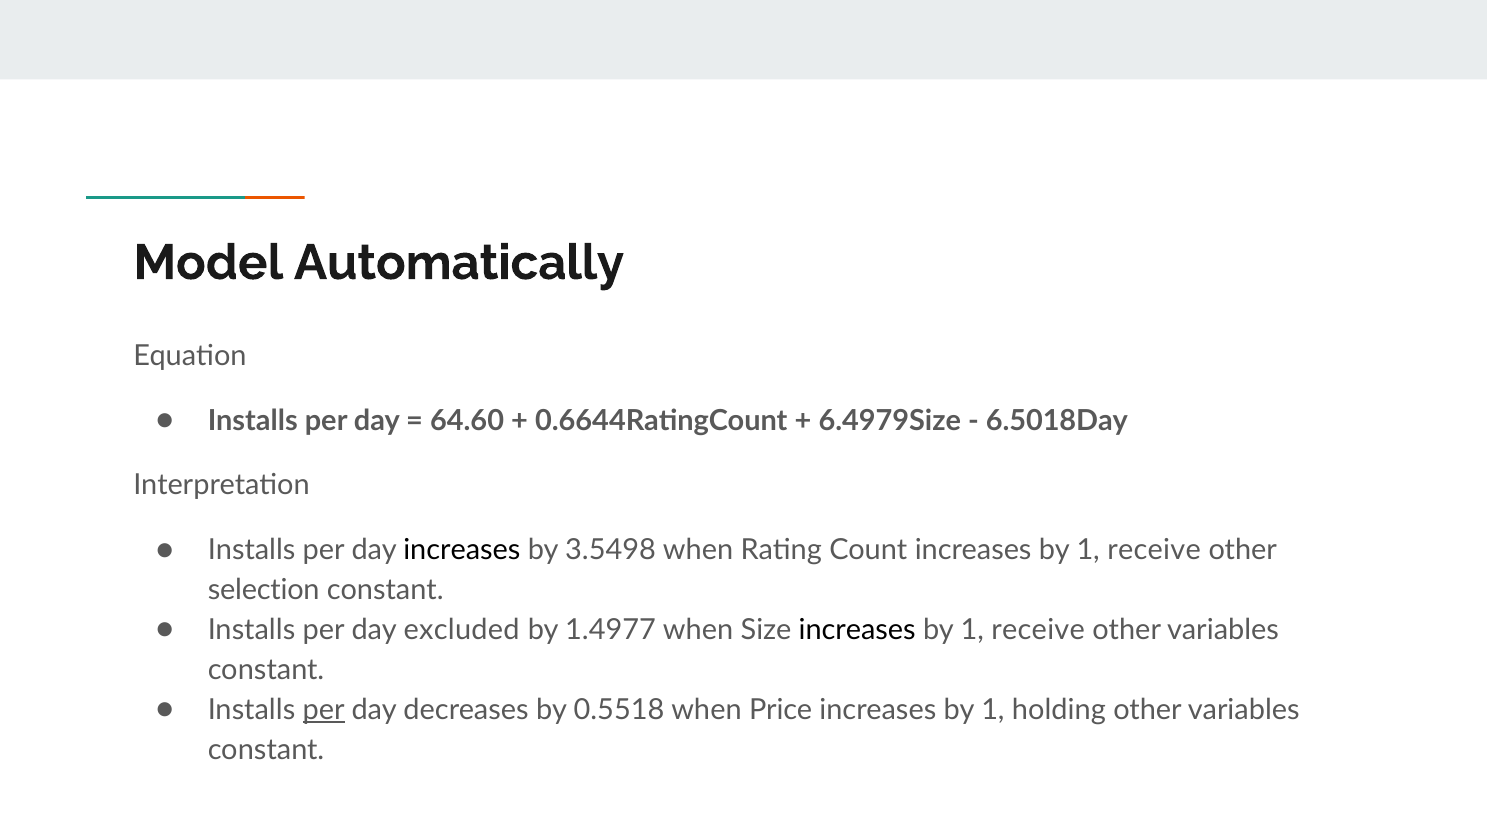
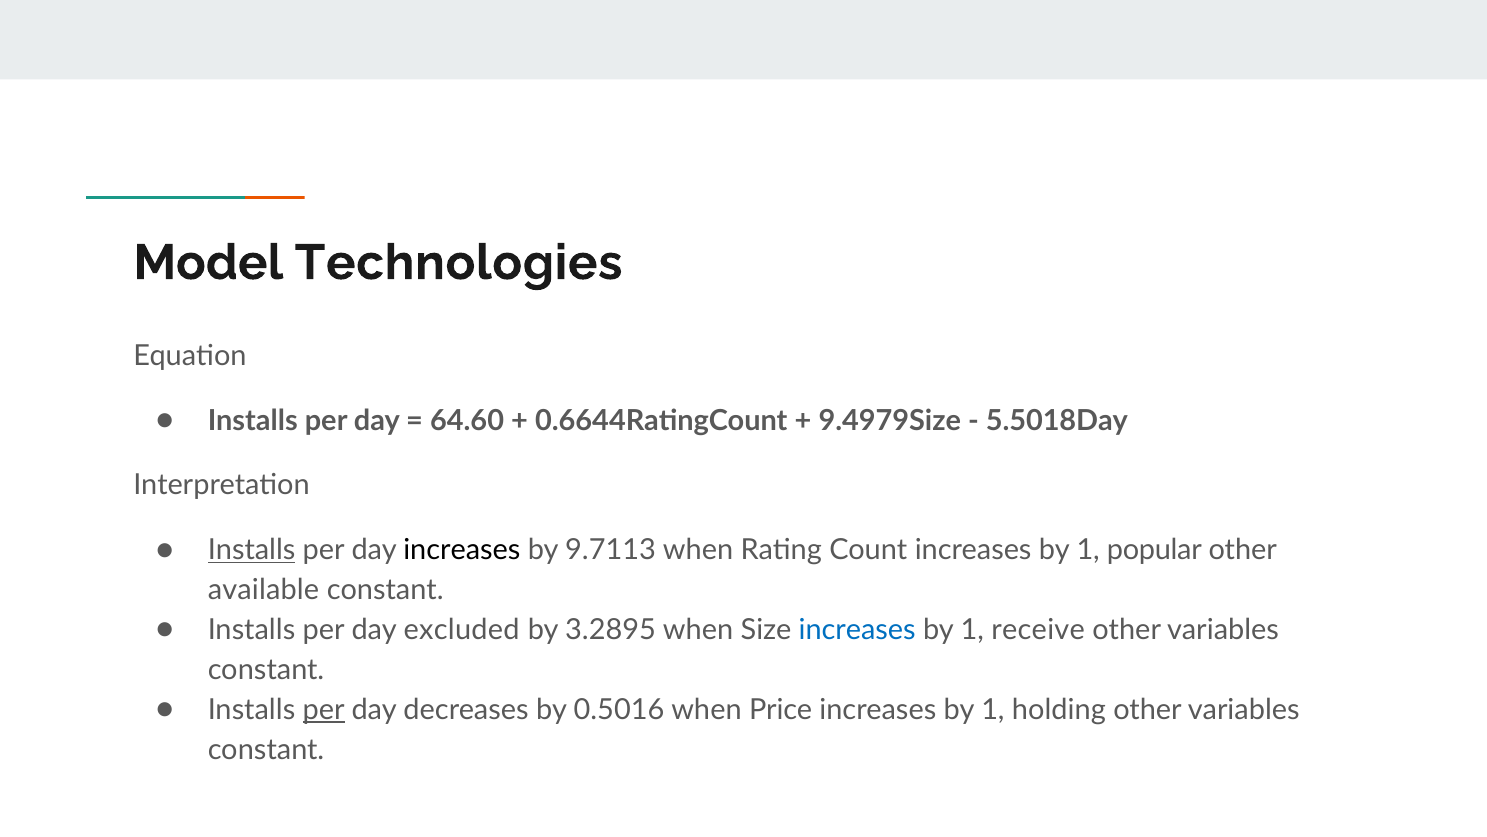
Automatically: Automatically -> Technologies
6.4979Size: 6.4979Size -> 9.4979Size
6.5018Day: 6.5018Day -> 5.5018Day
Installs at (252, 550) underline: none -> present
3.5498: 3.5498 -> 9.7113
receive at (1154, 550): receive -> popular
selection: selection -> available
1.4977: 1.4977 -> 3.2895
increases at (857, 629) colour: black -> blue
0.5518: 0.5518 -> 0.5016
